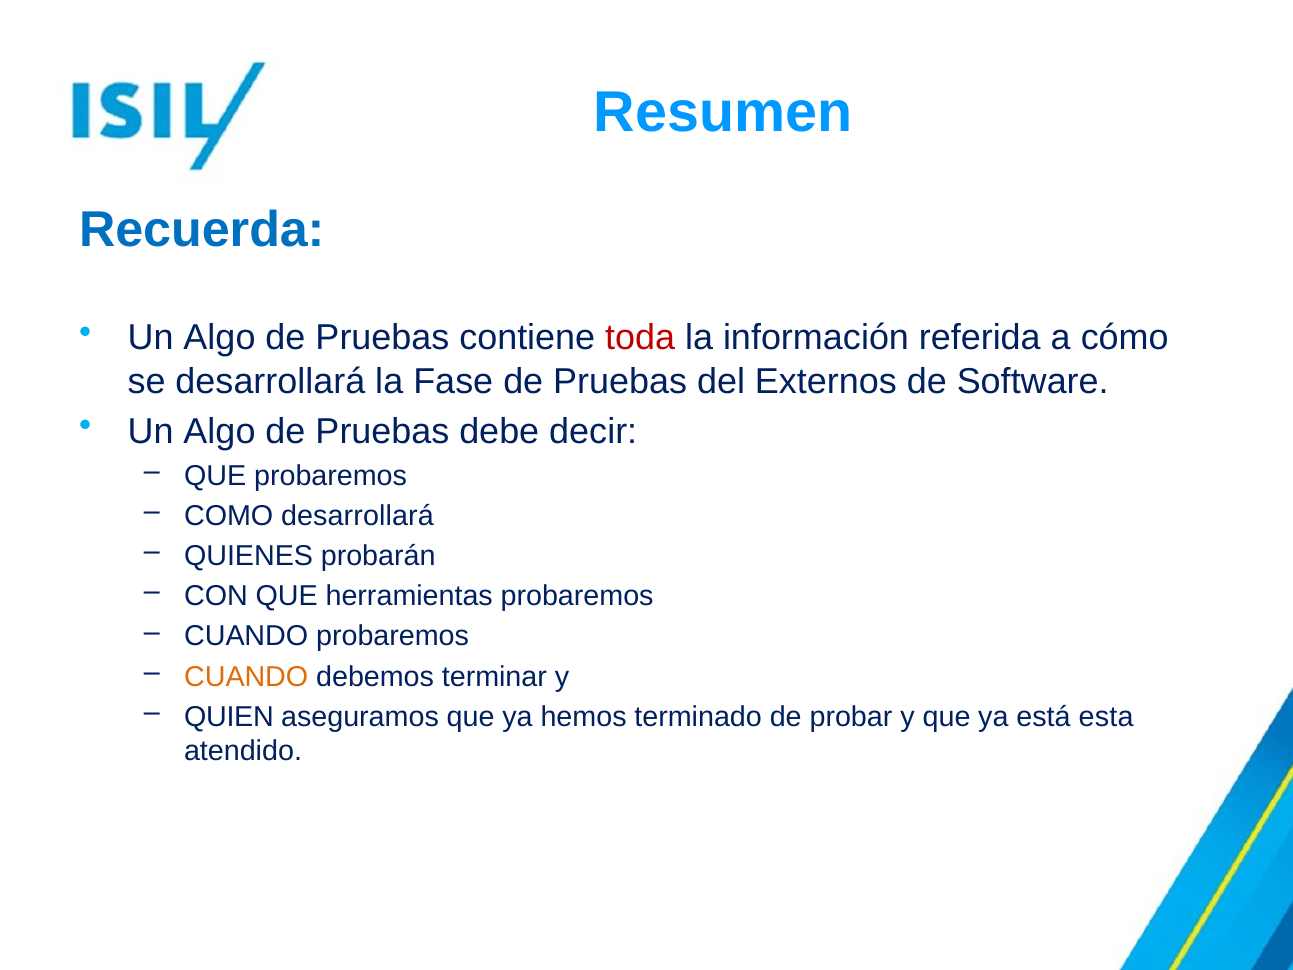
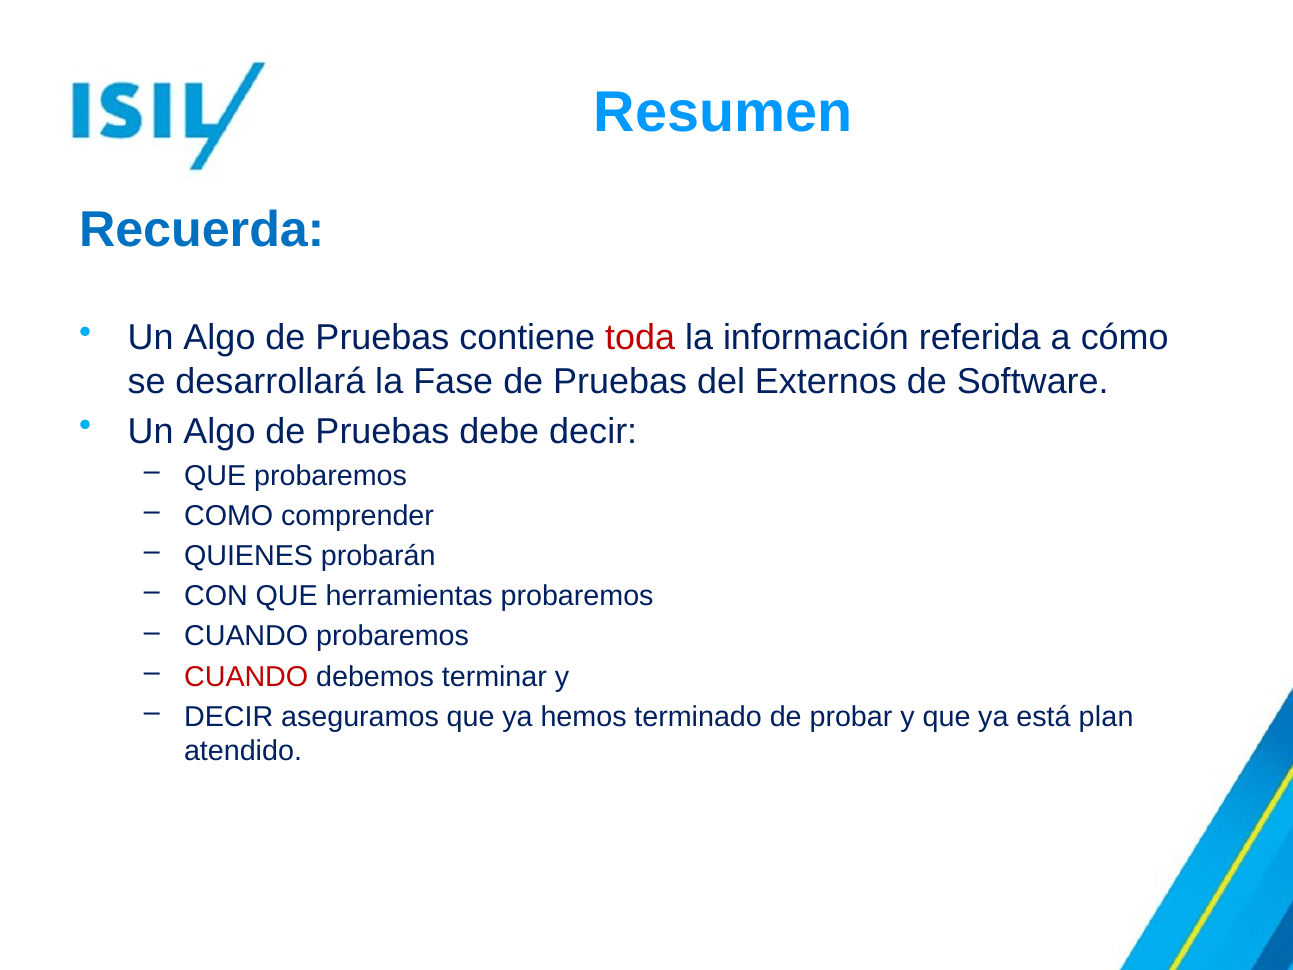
COMO desarrollará: desarrollará -> comprender
CUANDO at (246, 676) colour: orange -> red
QUIEN at (229, 717): QUIEN -> DECIR
esta: esta -> plan
